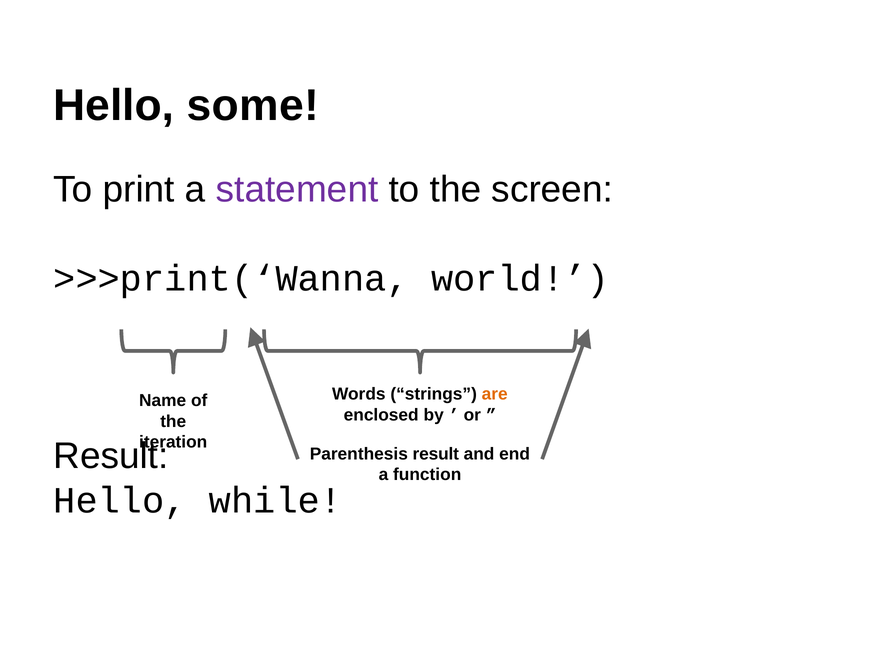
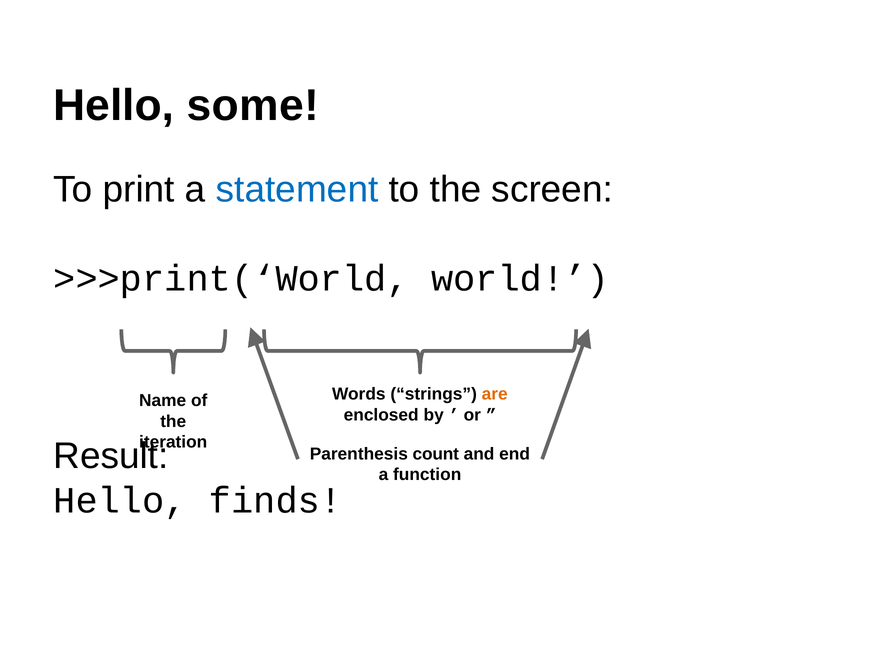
statement colour: purple -> blue
>>>print(‘Wanna: >>>print(‘Wanna -> >>>print(‘World
Parenthesis result: result -> count
while: while -> finds
